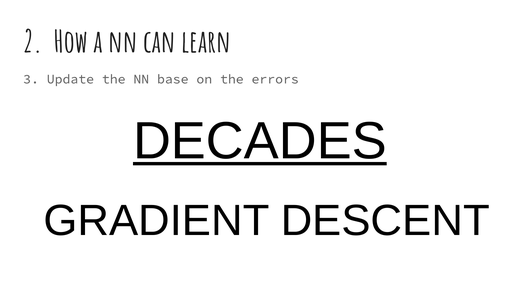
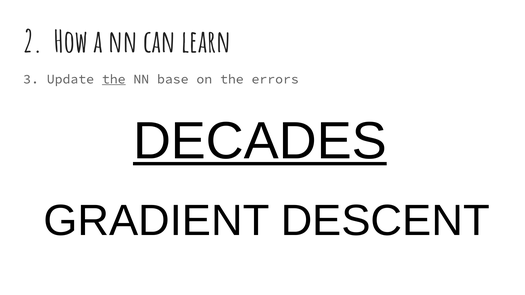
the at (114, 79) underline: none -> present
